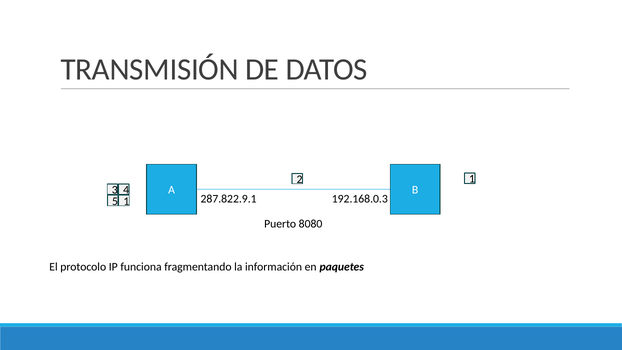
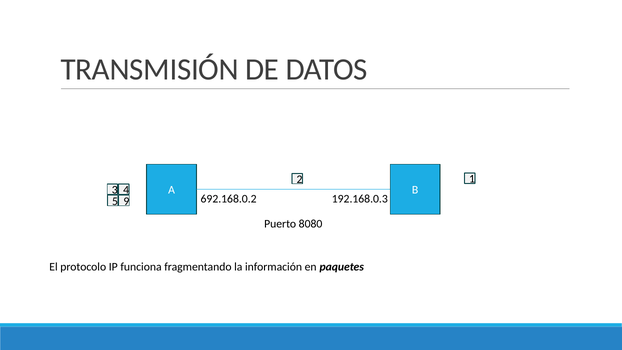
287.822.9.1: 287.822.9.1 -> 692.168.0.2
5 1: 1 -> 9
